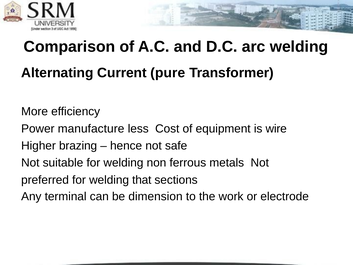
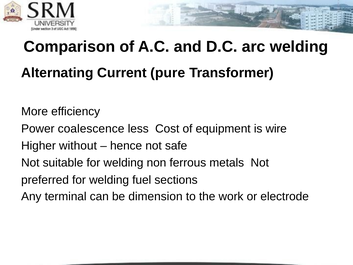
manufacture: manufacture -> coalescence
brazing: brazing -> without
that: that -> fuel
